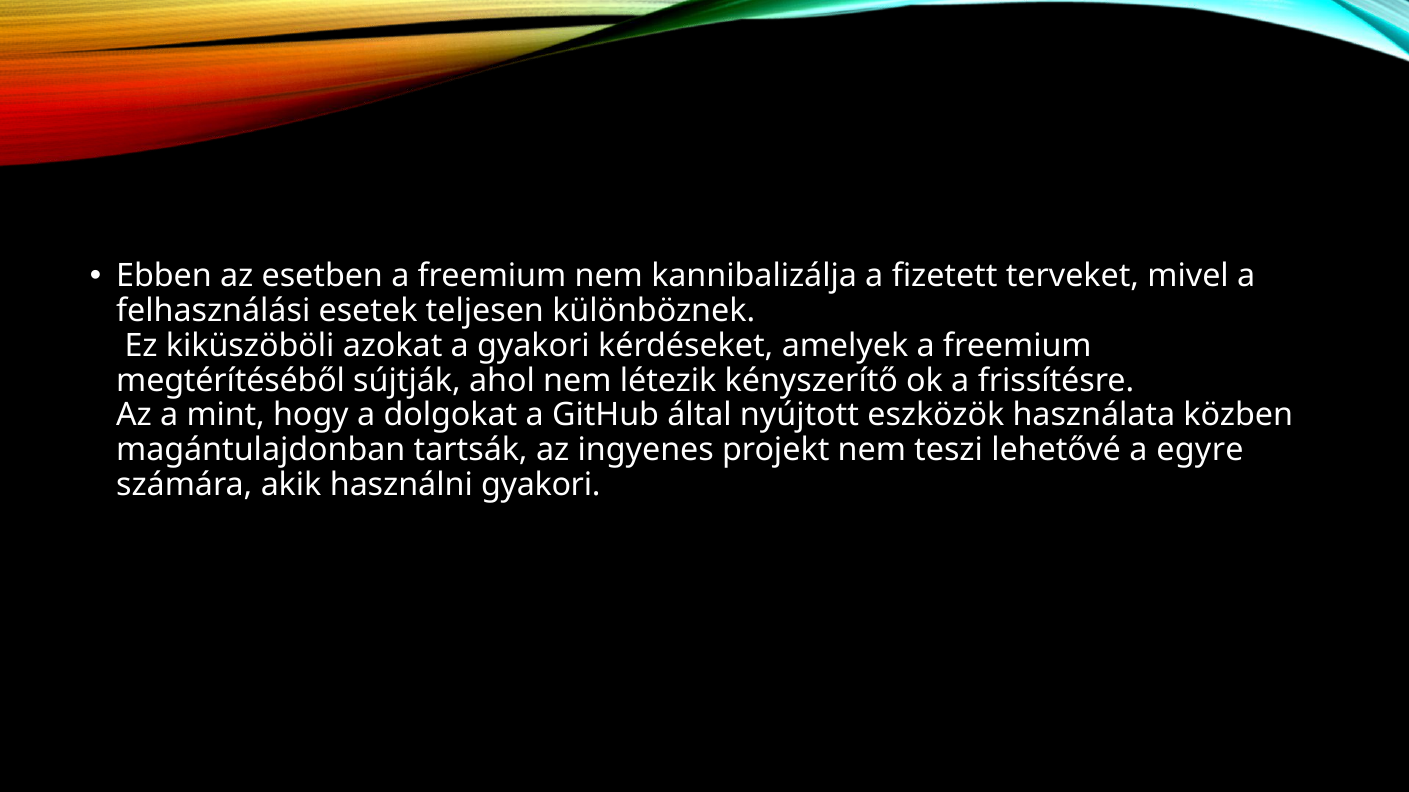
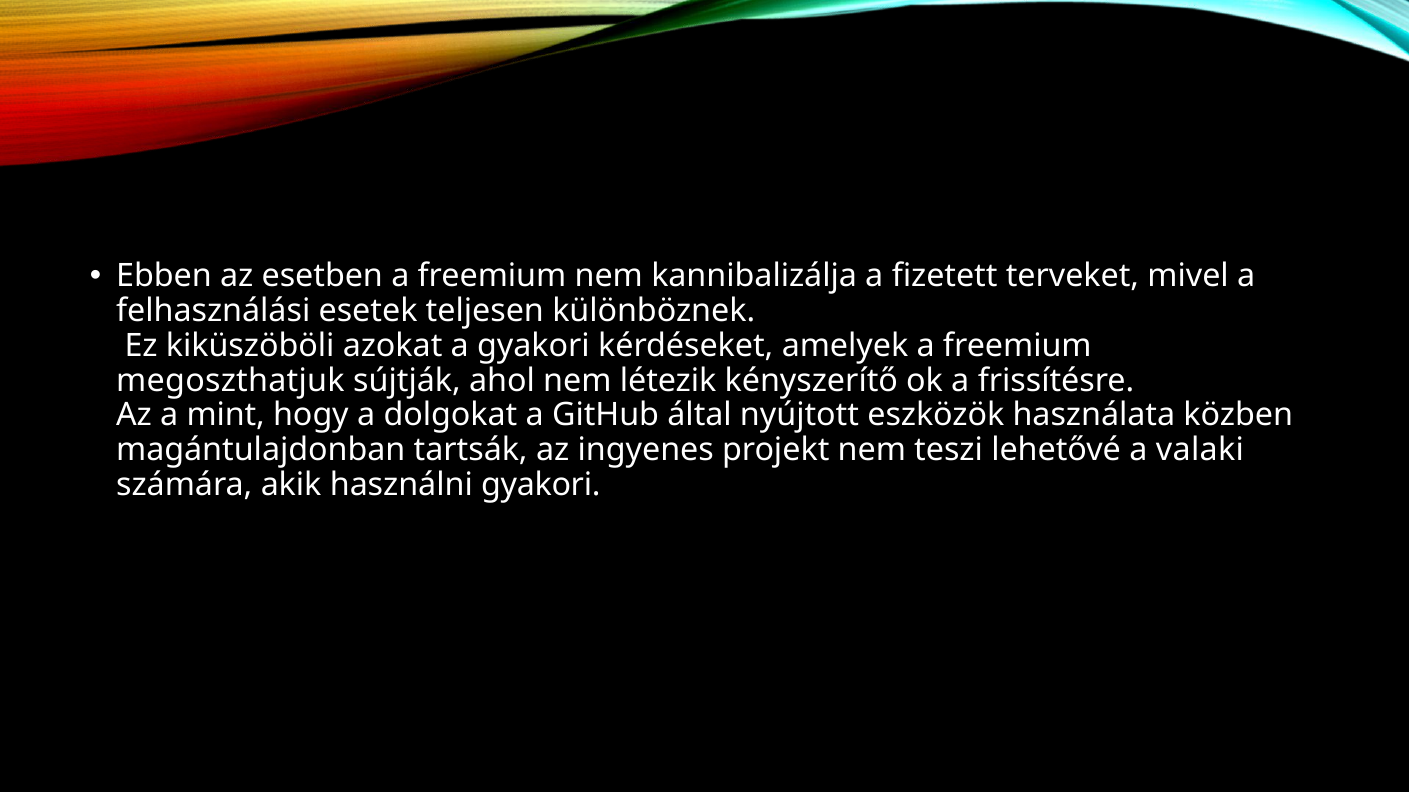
megtérítéséből: megtérítéséből -> megoszthatjuk
egyre: egyre -> valaki
